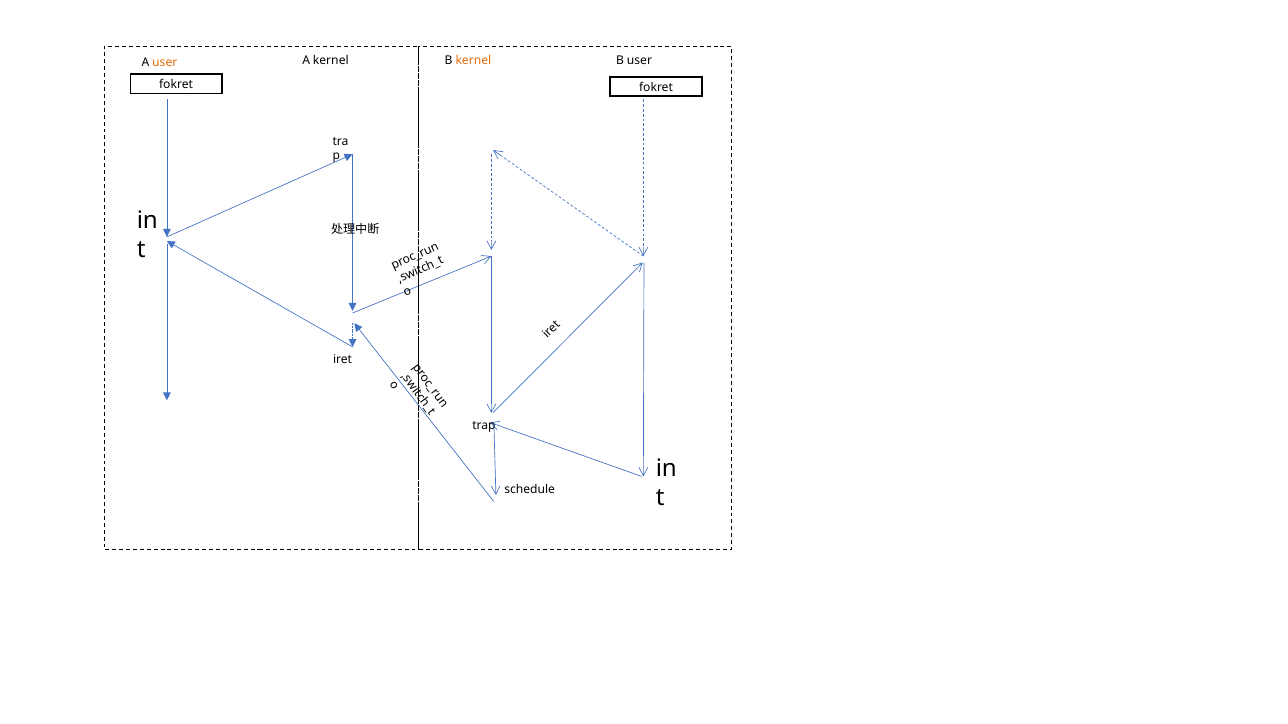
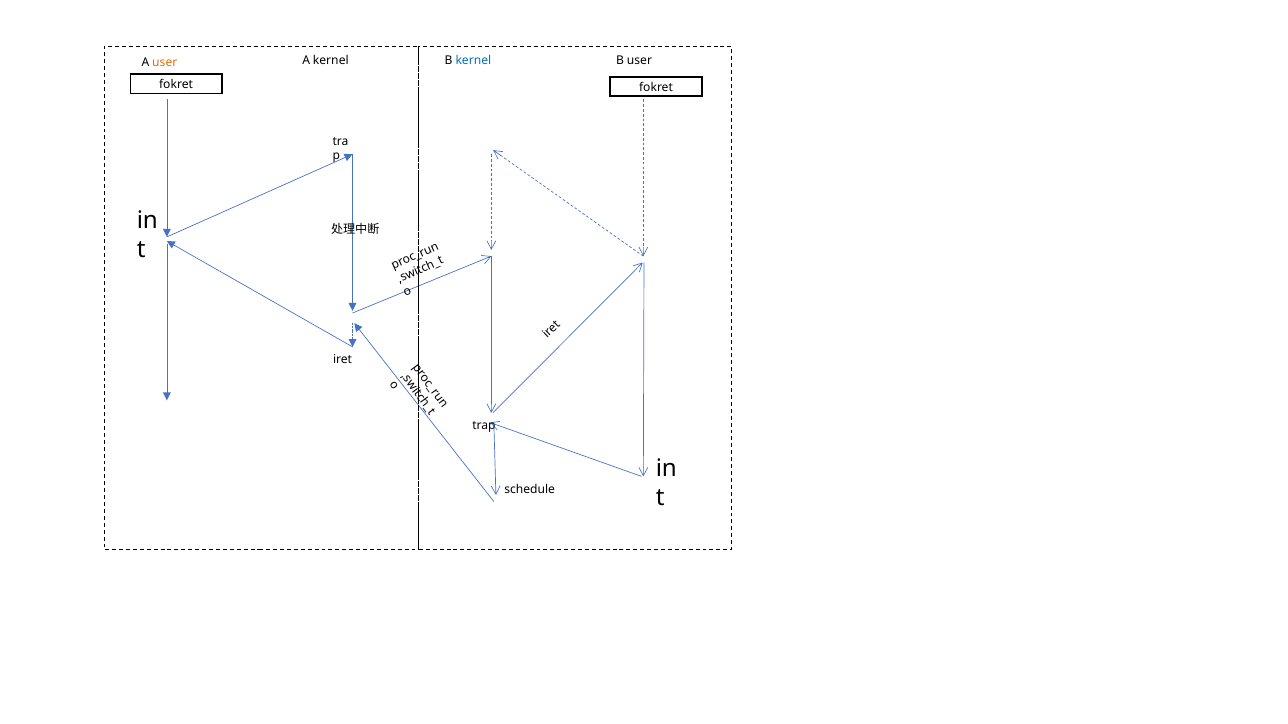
kernel at (473, 61) colour: orange -> blue
